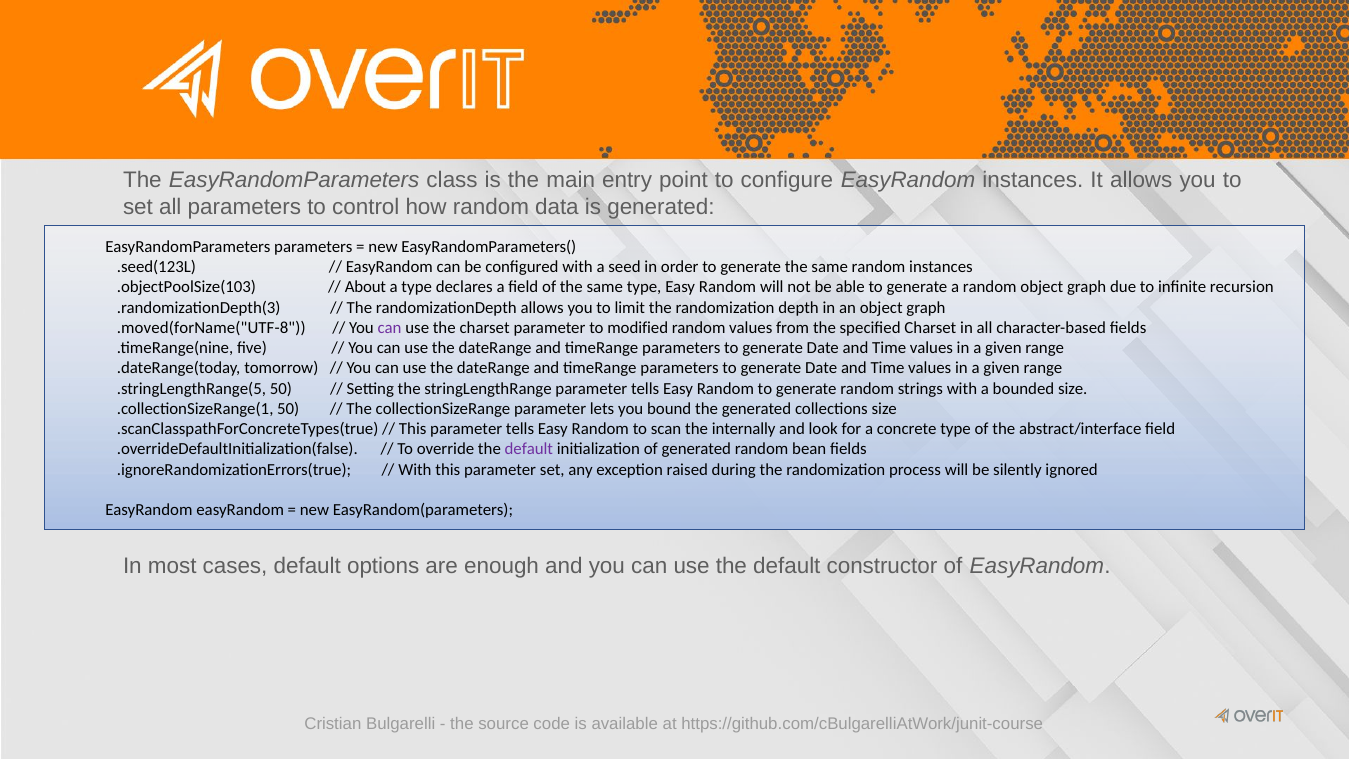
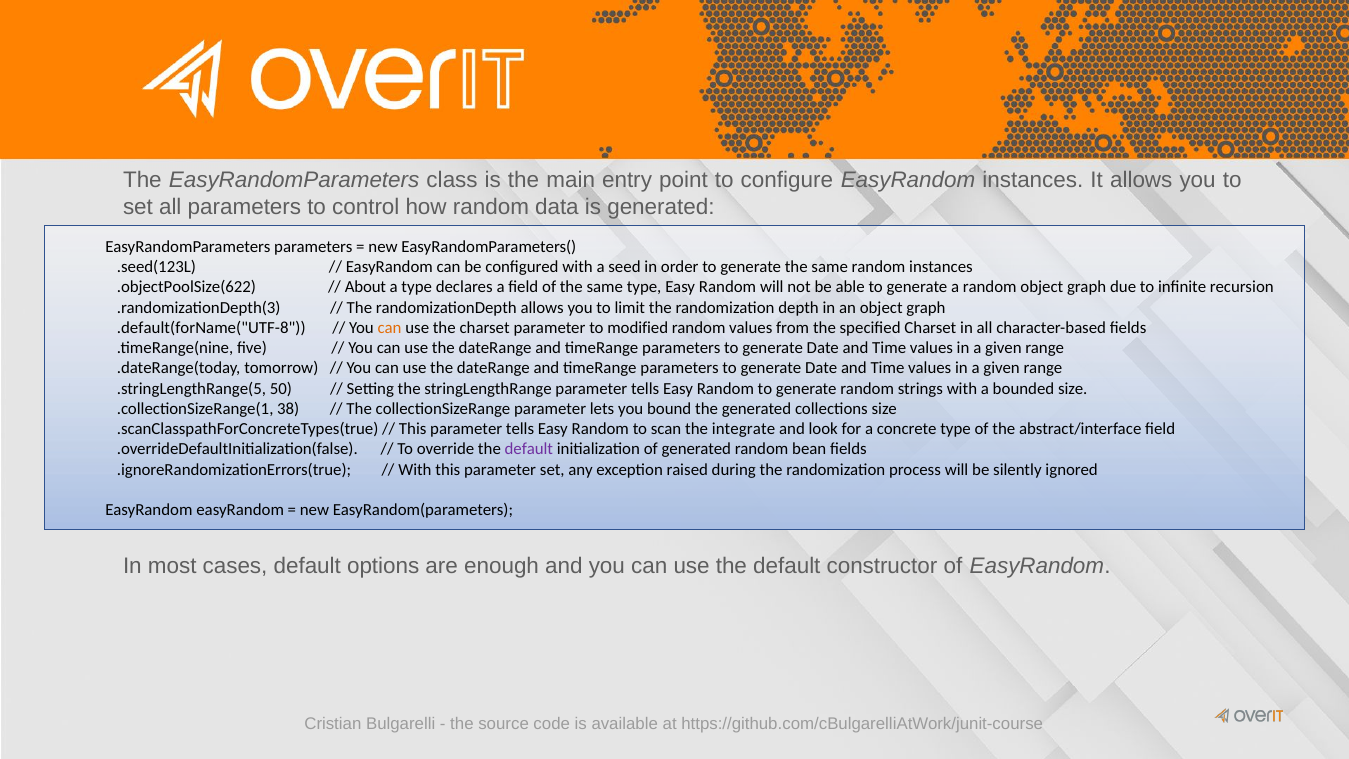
.objectPoolSize(103: .objectPoolSize(103 -> .objectPoolSize(622
.moved(forName("UTF-8: .moved(forName("UTF-8 -> .default(forName("UTF-8
can at (390, 328) colour: purple -> orange
.collectionSizeRange(1 50: 50 -> 38
internally: internally -> integrate
